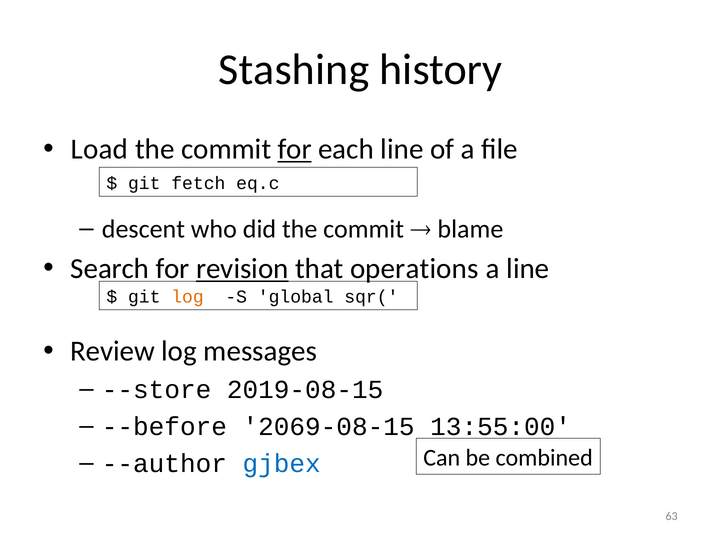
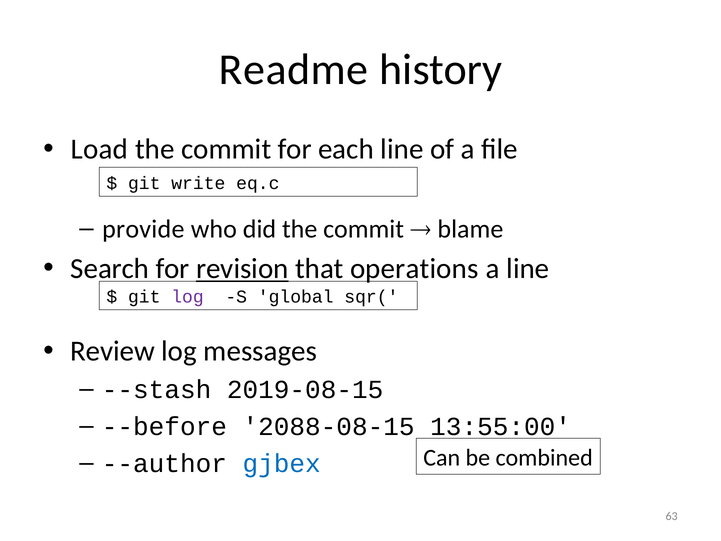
Stashing: Stashing -> Readme
for at (295, 149) underline: present -> none
fetch: fetch -> write
descent: descent -> provide
log at (188, 297) colour: orange -> purple
--store: --store -> --stash
2069-08-15: 2069-08-15 -> 2088-08-15
